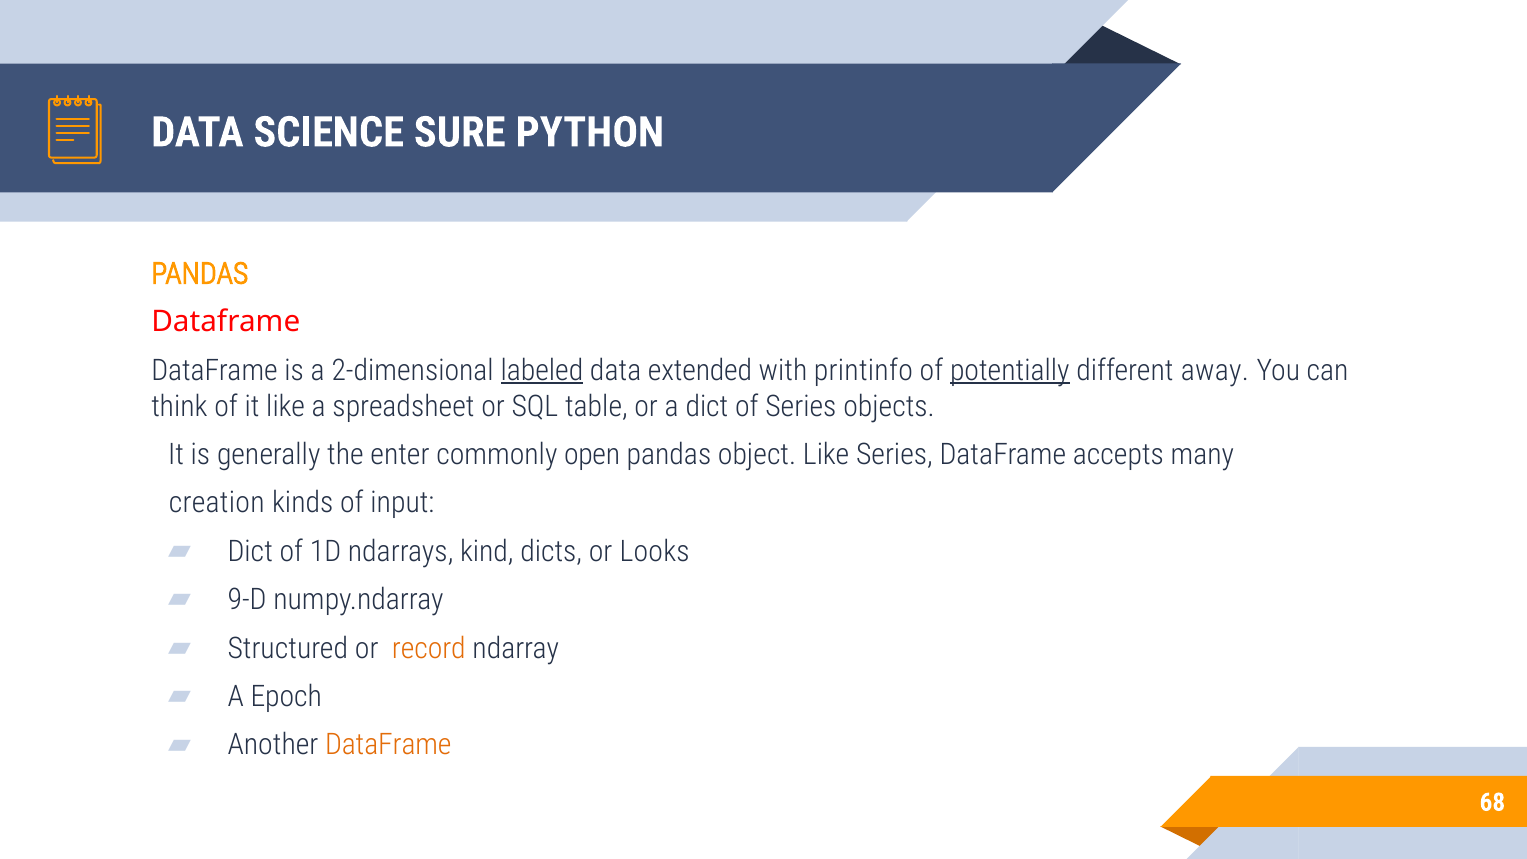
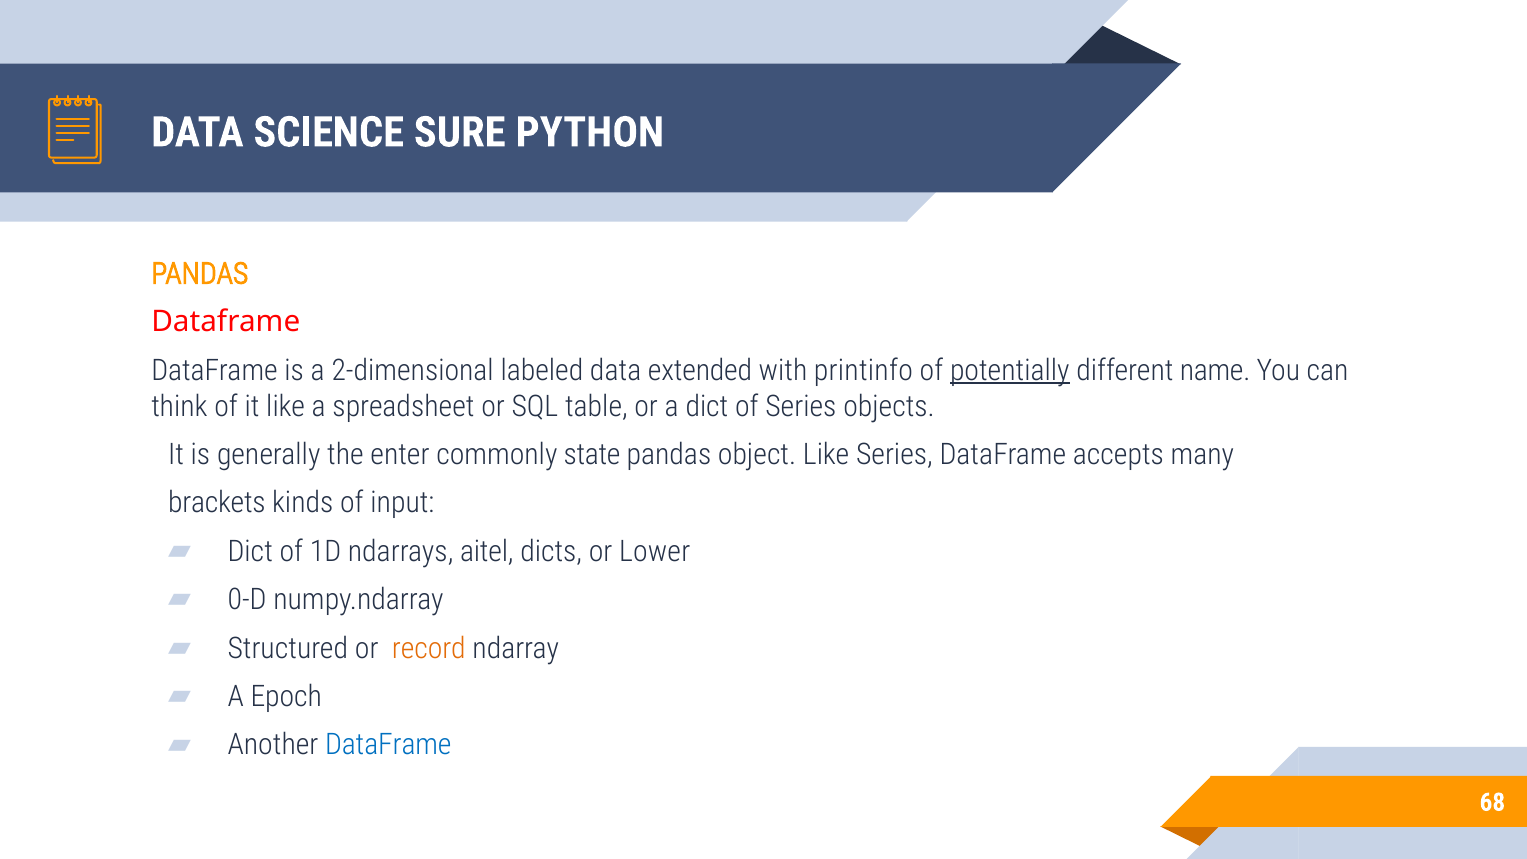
labeled underline: present -> none
away: away -> name
open: open -> state
creation: creation -> brackets
kind: kind -> aitel
Looks: Looks -> Lower
9-D: 9-D -> 0-D
DataFrame at (388, 745) colour: orange -> blue
